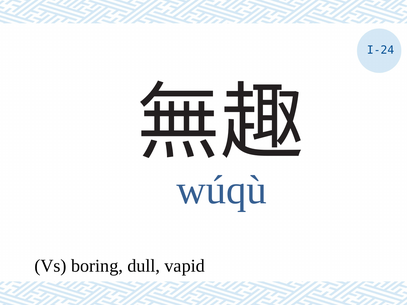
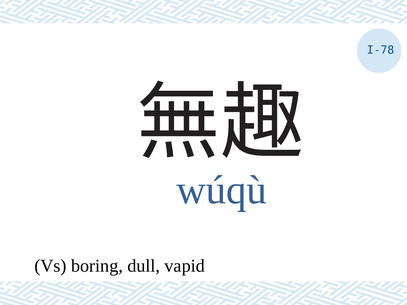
I-24: I-24 -> I-78
